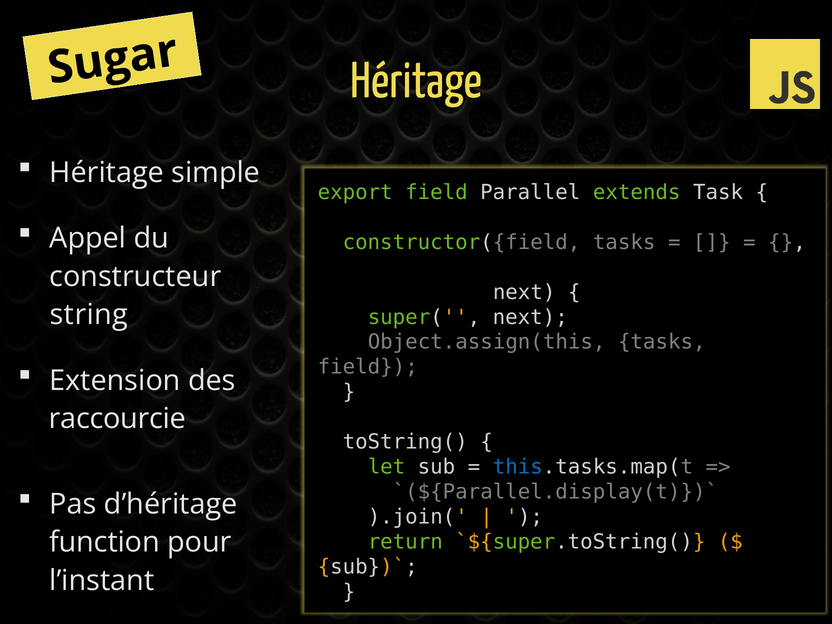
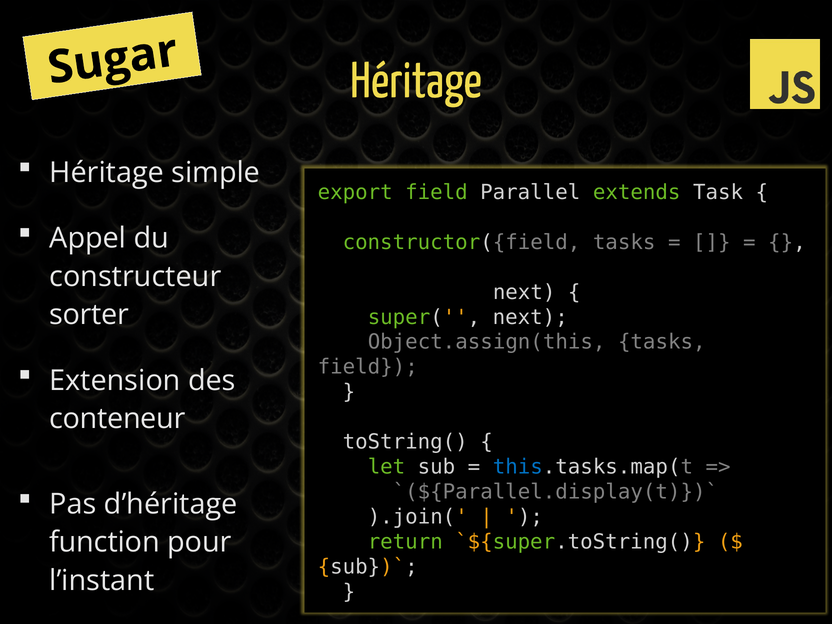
string: string -> sorter
raccourcie: raccourcie -> conteneur
